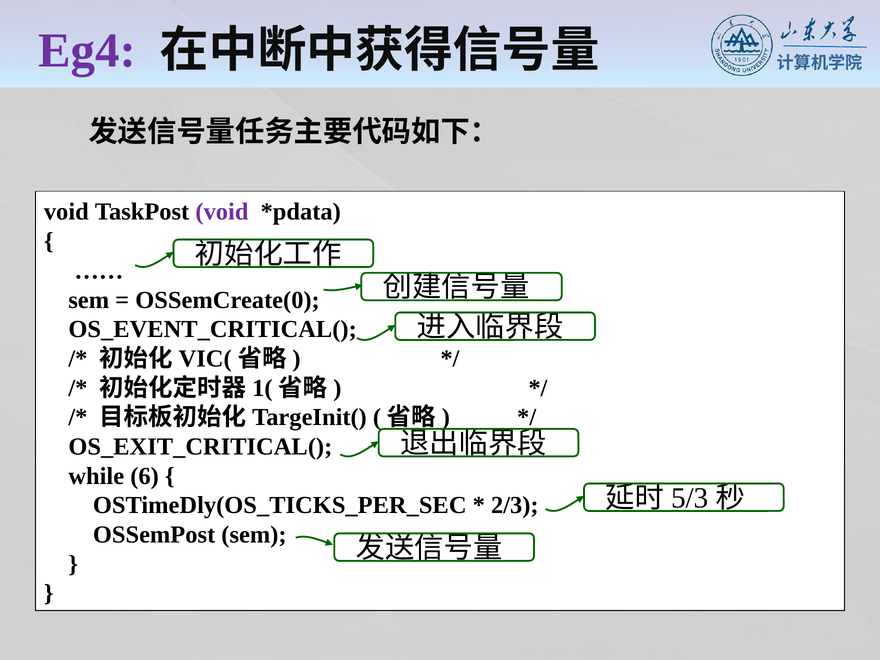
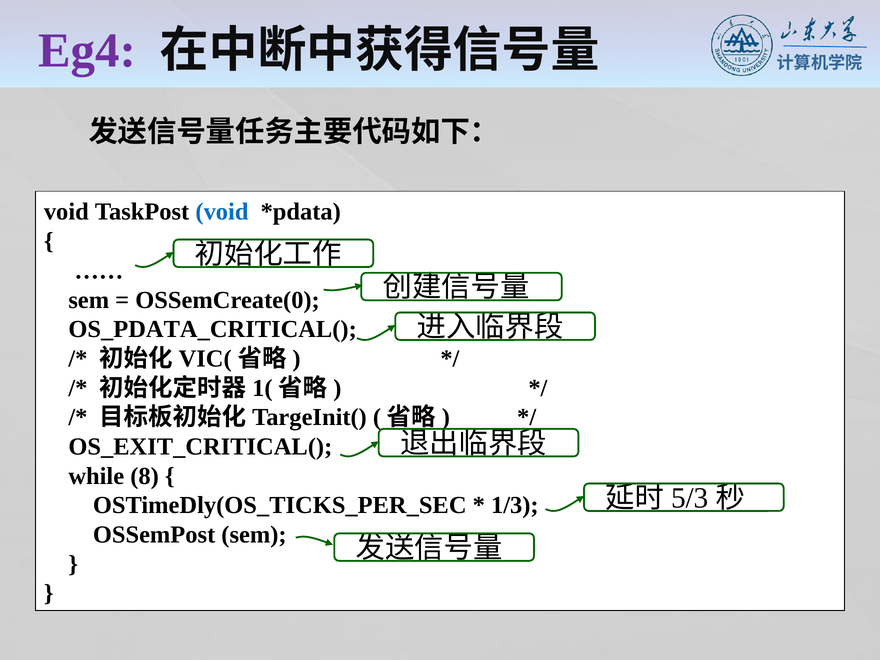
void at (222, 212) colour: purple -> blue
OS_EVENT_CRITICAL(: OS_EVENT_CRITICAL( -> OS_PDATA_CRITICAL(
6: 6 -> 8
2/3: 2/3 -> 1/3
